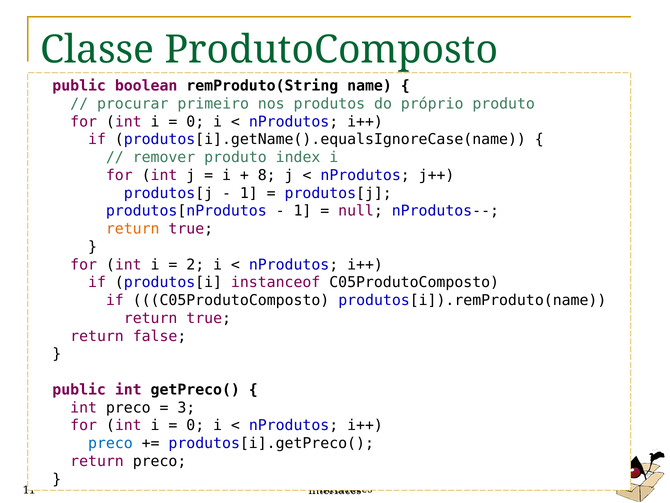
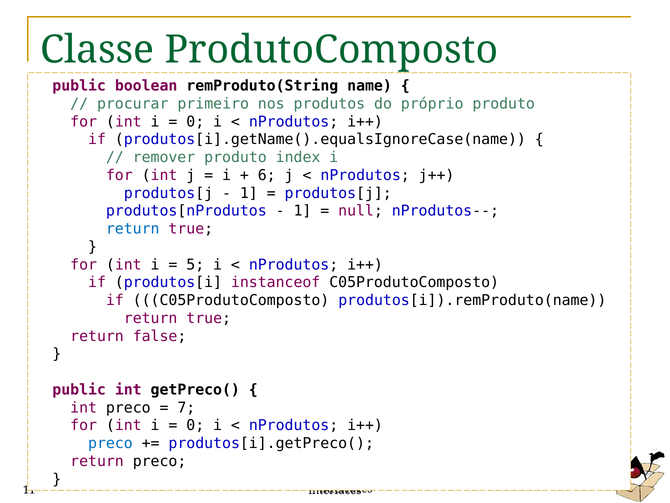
8: 8 -> 6
return at (133, 229) colour: orange -> blue
2: 2 -> 5
3: 3 -> 7
